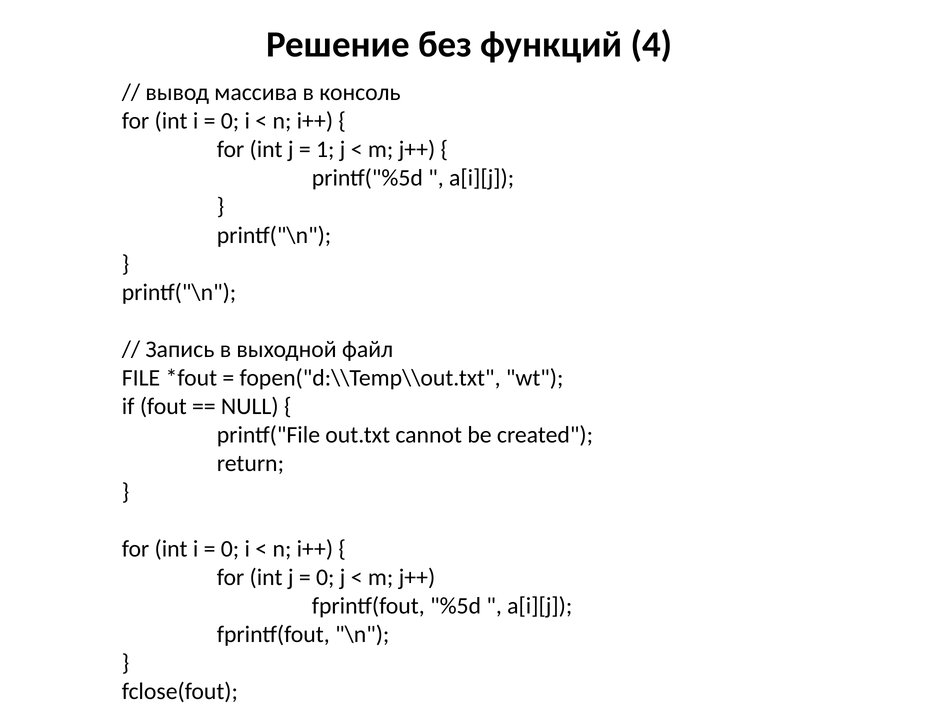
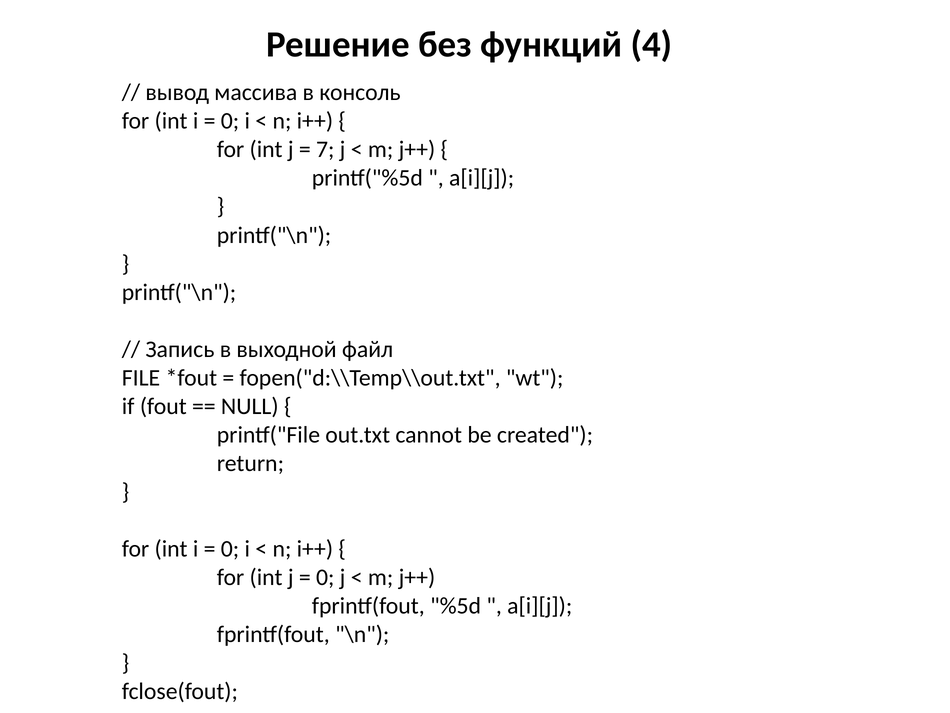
1: 1 -> 7
